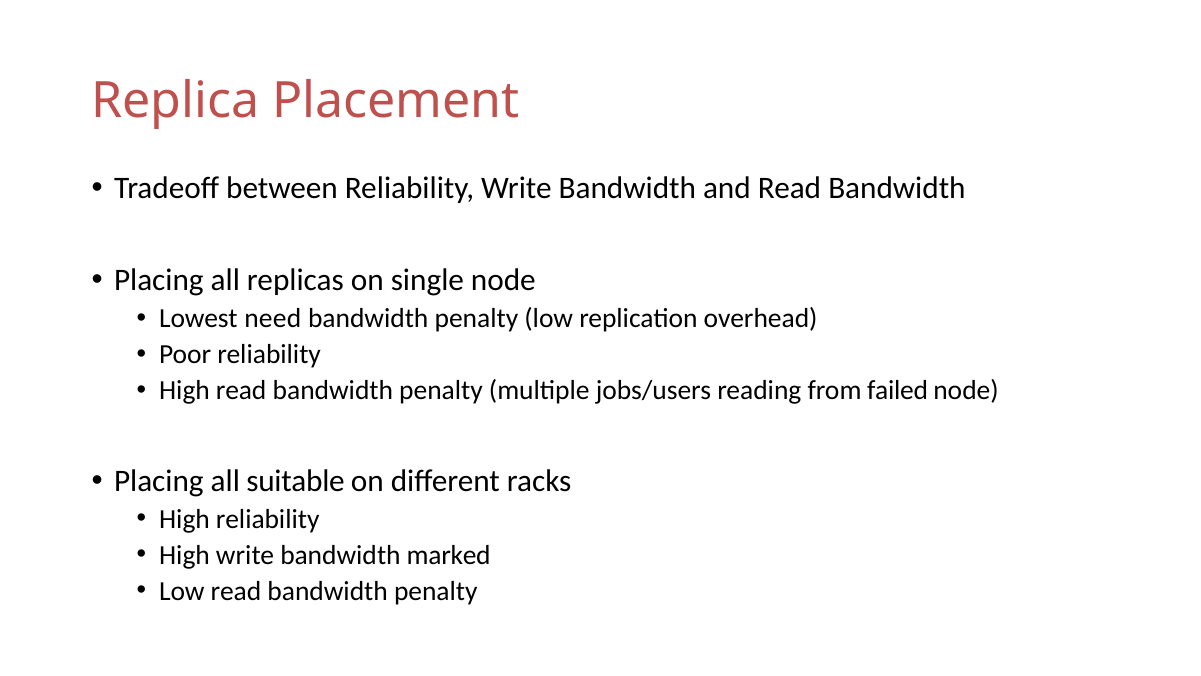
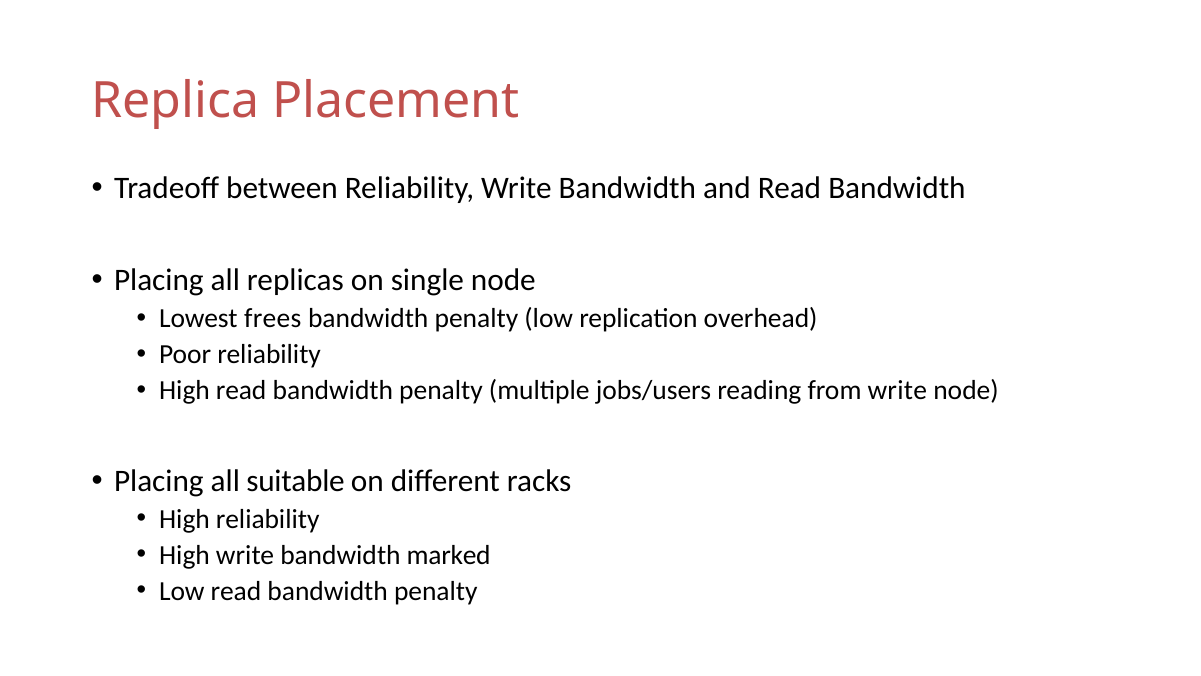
need: need -> frees
from failed: failed -> write
